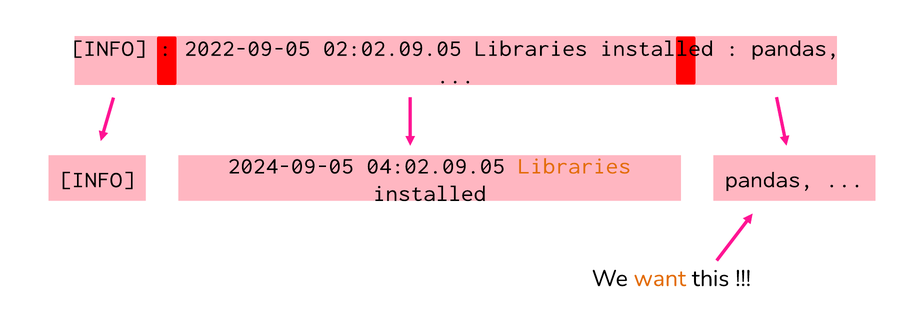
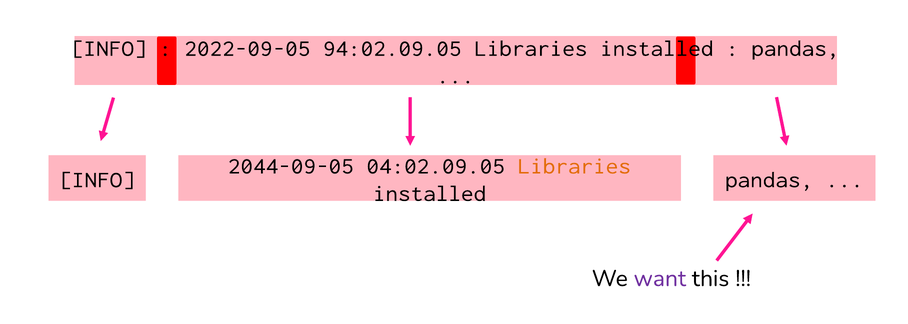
02:02.09.05: 02:02.09.05 -> 94:02.09.05
2024-09-05: 2024-09-05 -> 2044-09-05
want colour: orange -> purple
